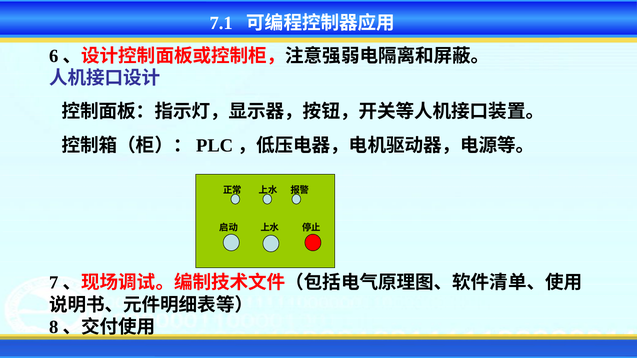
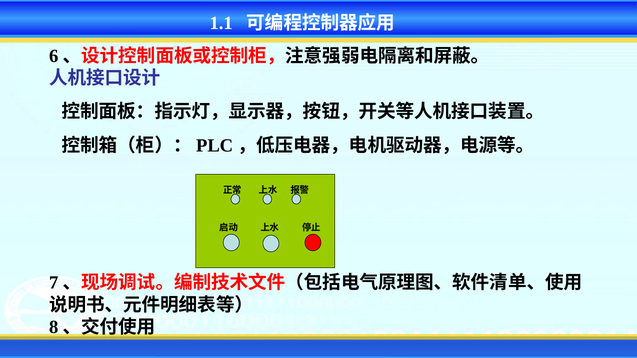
7.1: 7.1 -> 1.1
